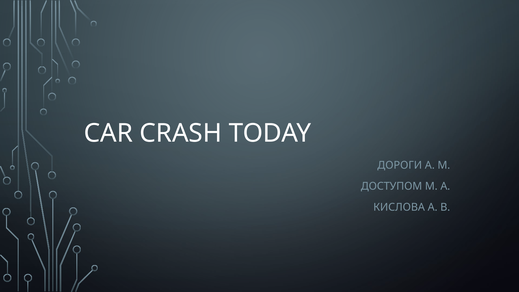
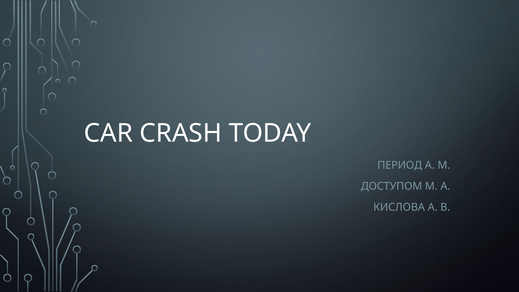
ДОРОГИ: ДОРОГИ -> ПЕРИОД
